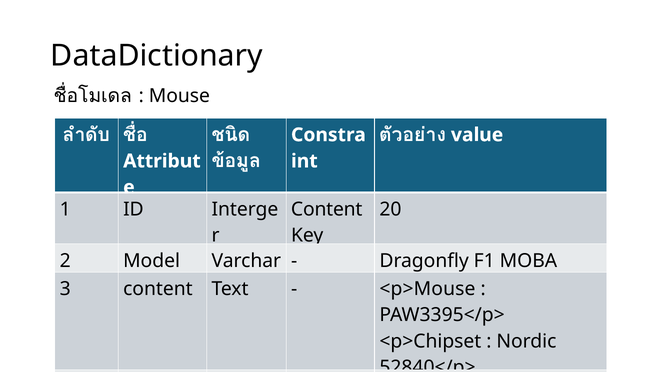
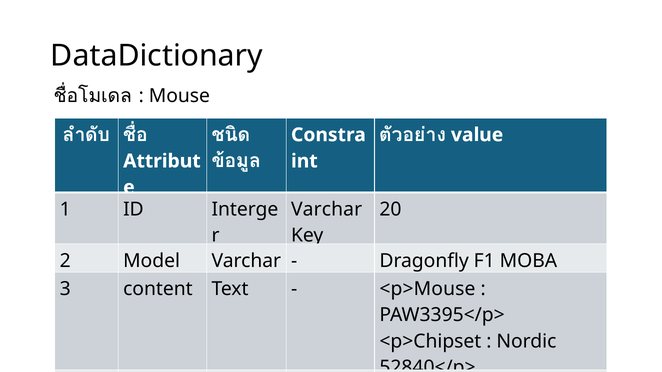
Content at (327, 210): Content -> Varchar
